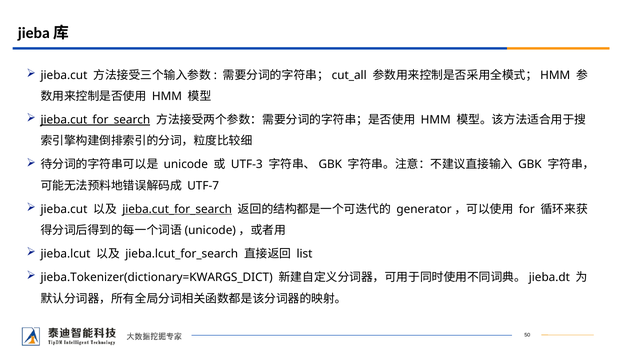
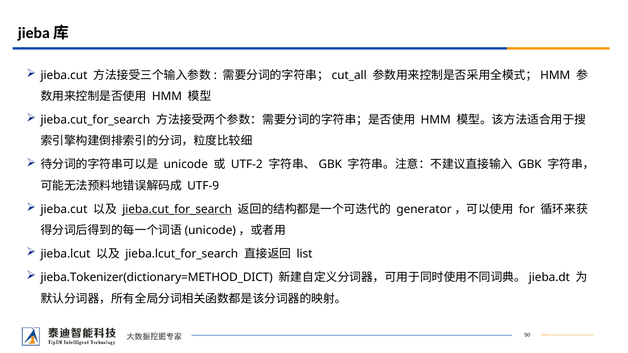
jieba.cut_for_search at (95, 120) underline: present -> none
UTF-3: UTF-3 -> UTF-2
UTF-7: UTF-7 -> UTF-9
jieba.Tokenizer(dictionary=KWARGS_DICT: jieba.Tokenizer(dictionary=KWARGS_DICT -> jieba.Tokenizer(dictionary=METHOD_DICT
